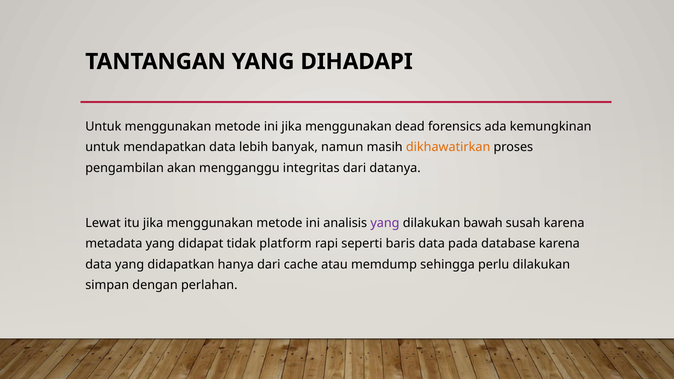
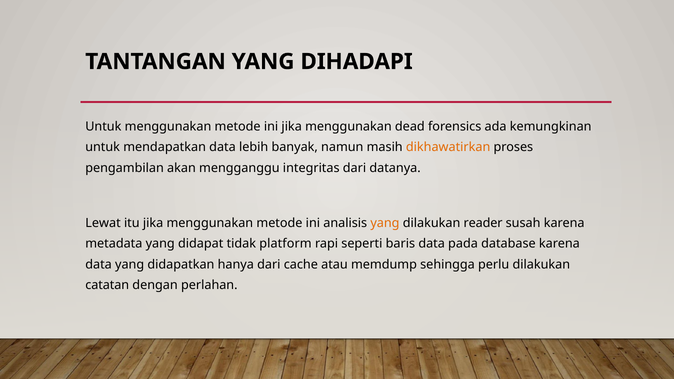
yang at (385, 223) colour: purple -> orange
bawah: bawah -> reader
simpan: simpan -> catatan
